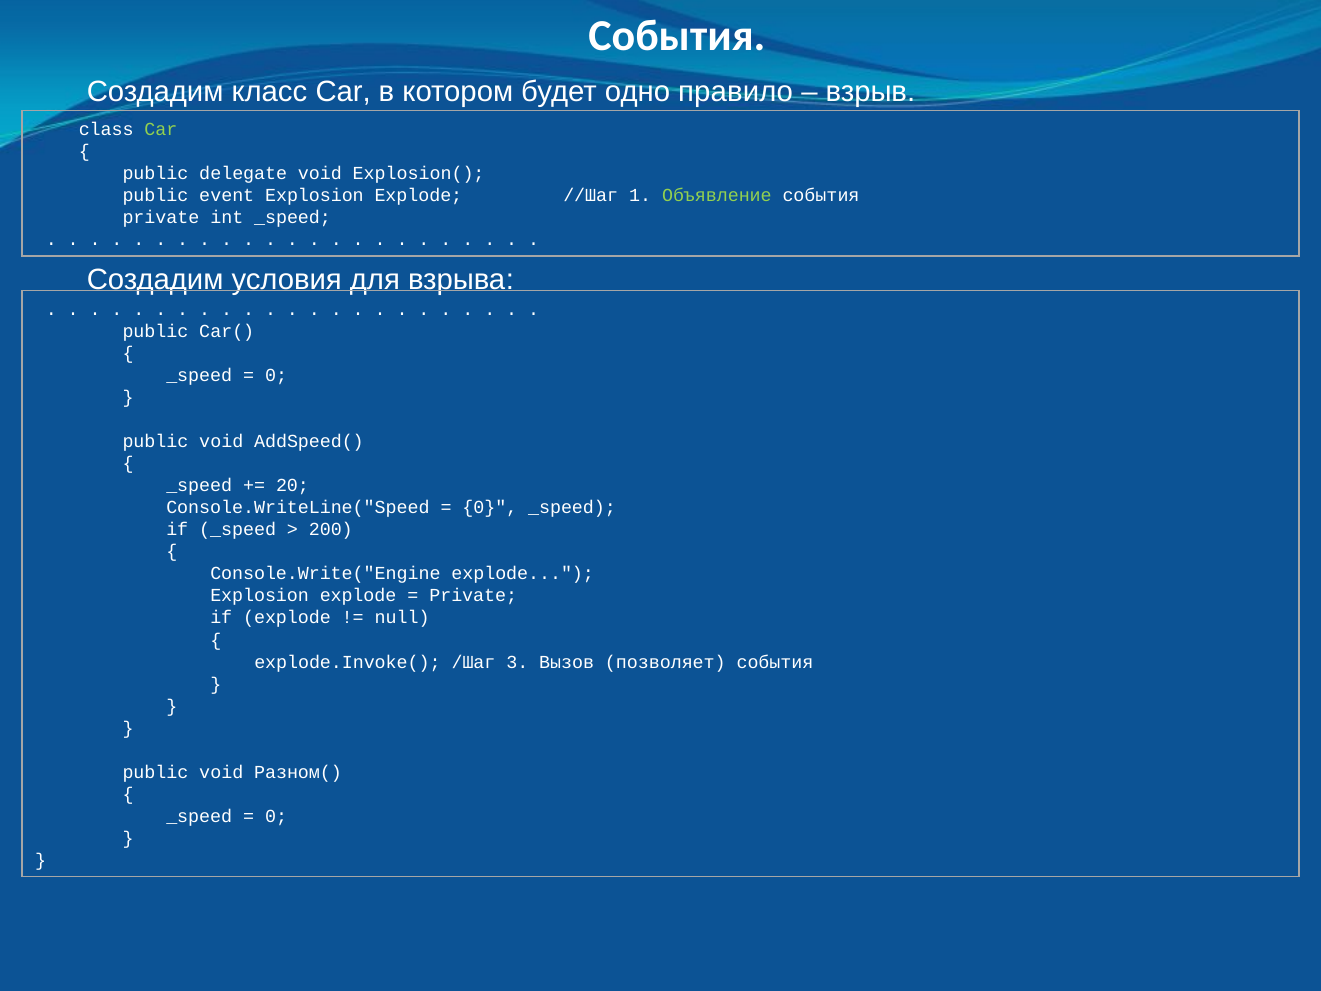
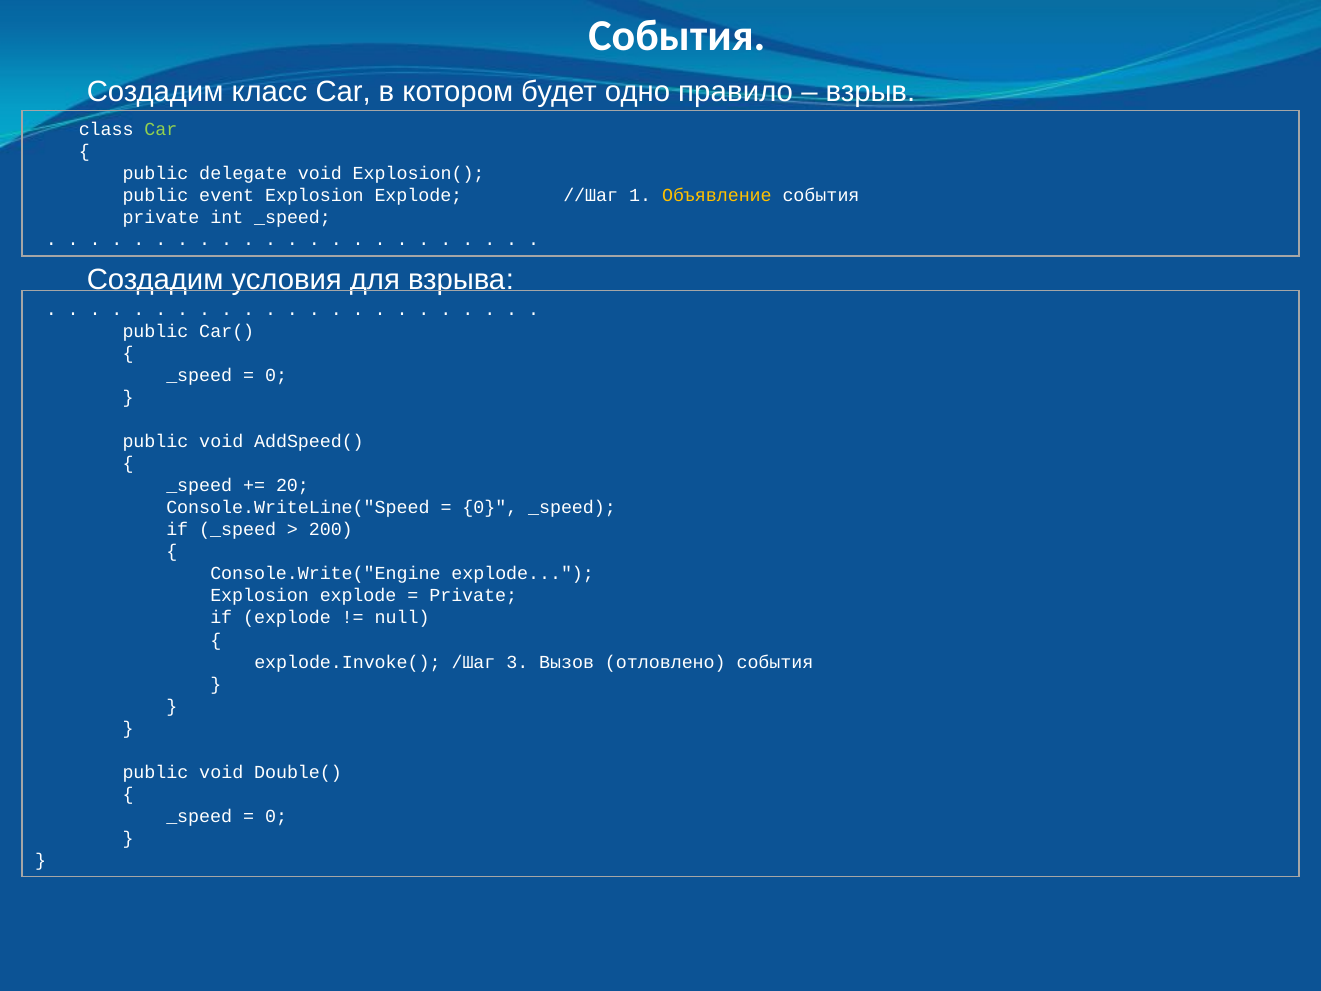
Объявление colour: light green -> yellow
позволяет: позволяет -> отловлено
Разном(: Разном( -> Double(
